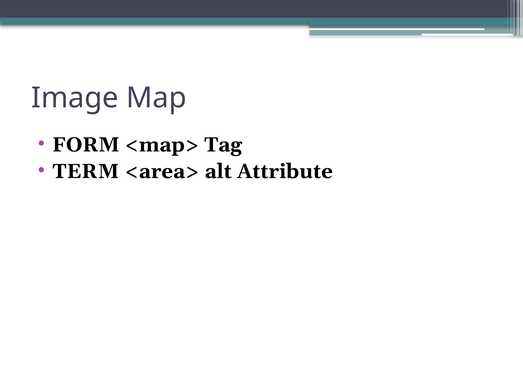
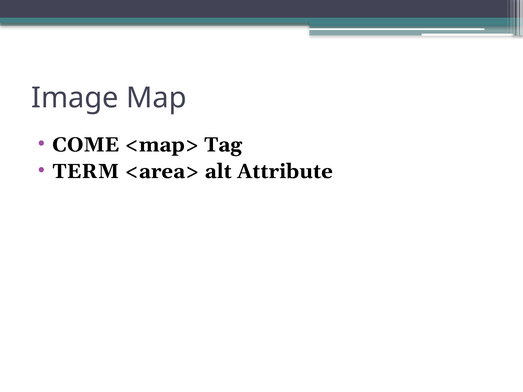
FORM: FORM -> COME
